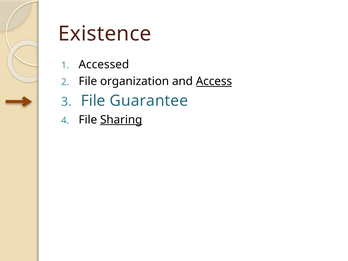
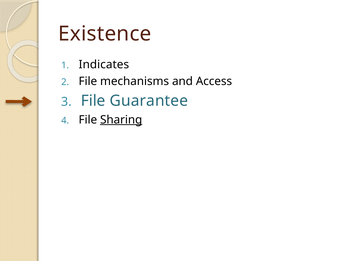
Accessed: Accessed -> Indicates
organization: organization -> mechanisms
Access underline: present -> none
